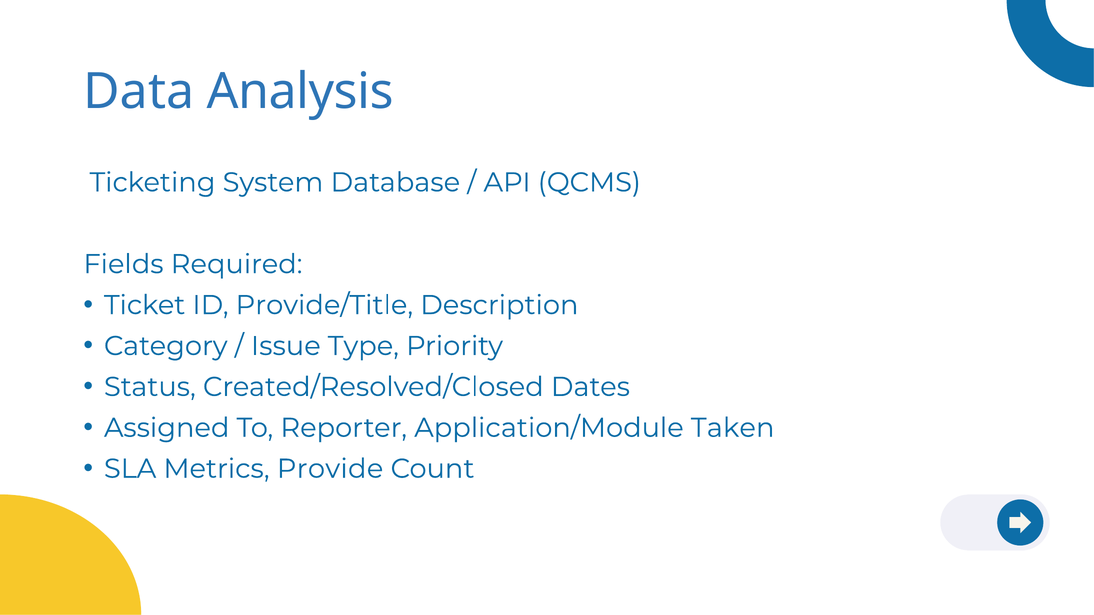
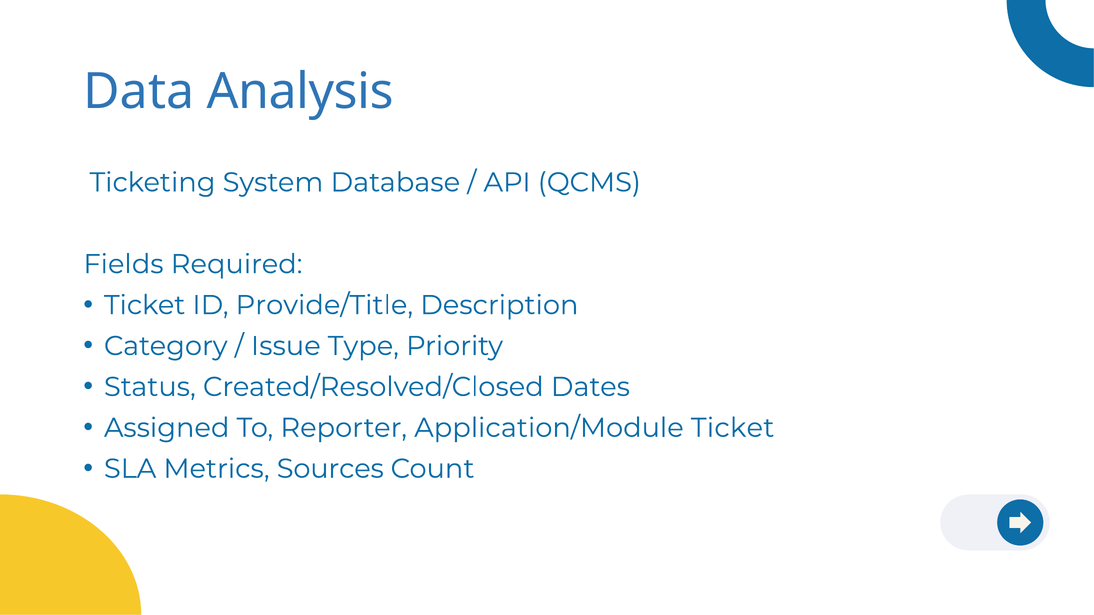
Application/Module Taken: Taken -> Ticket
Provide: Provide -> Sources
